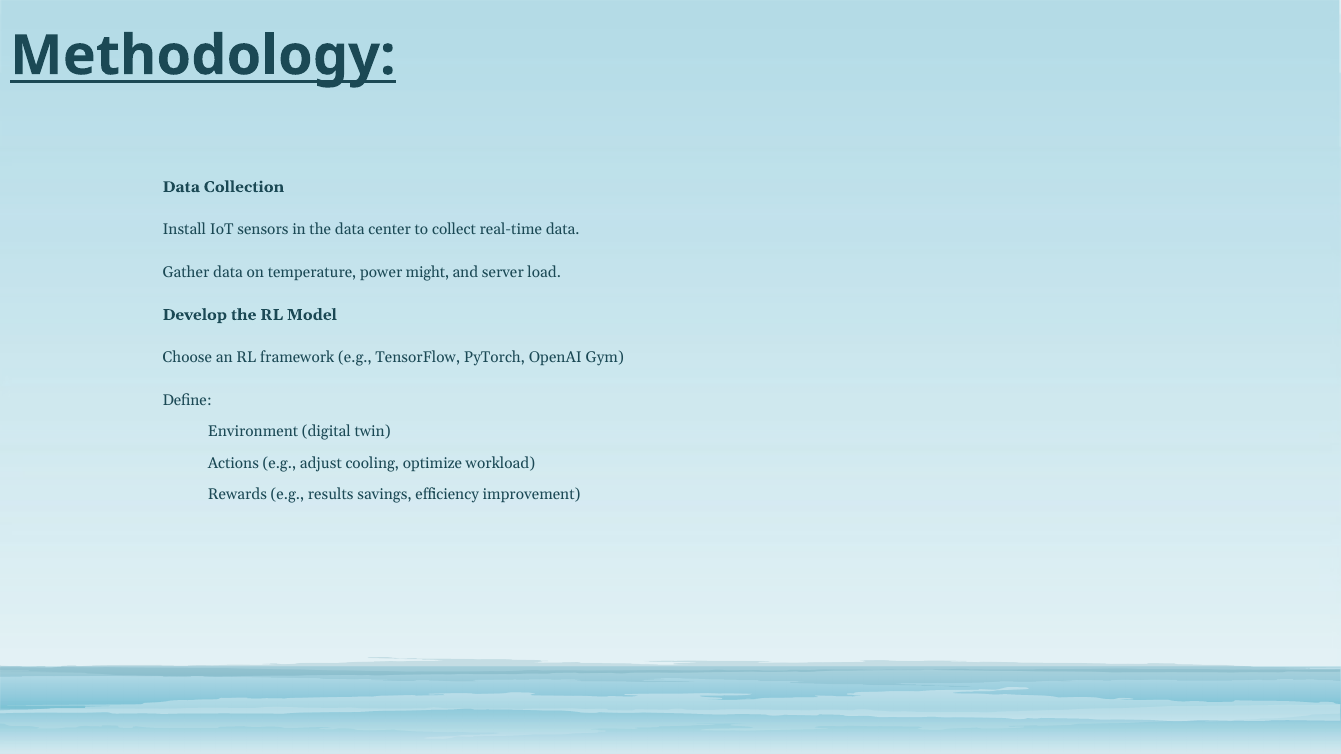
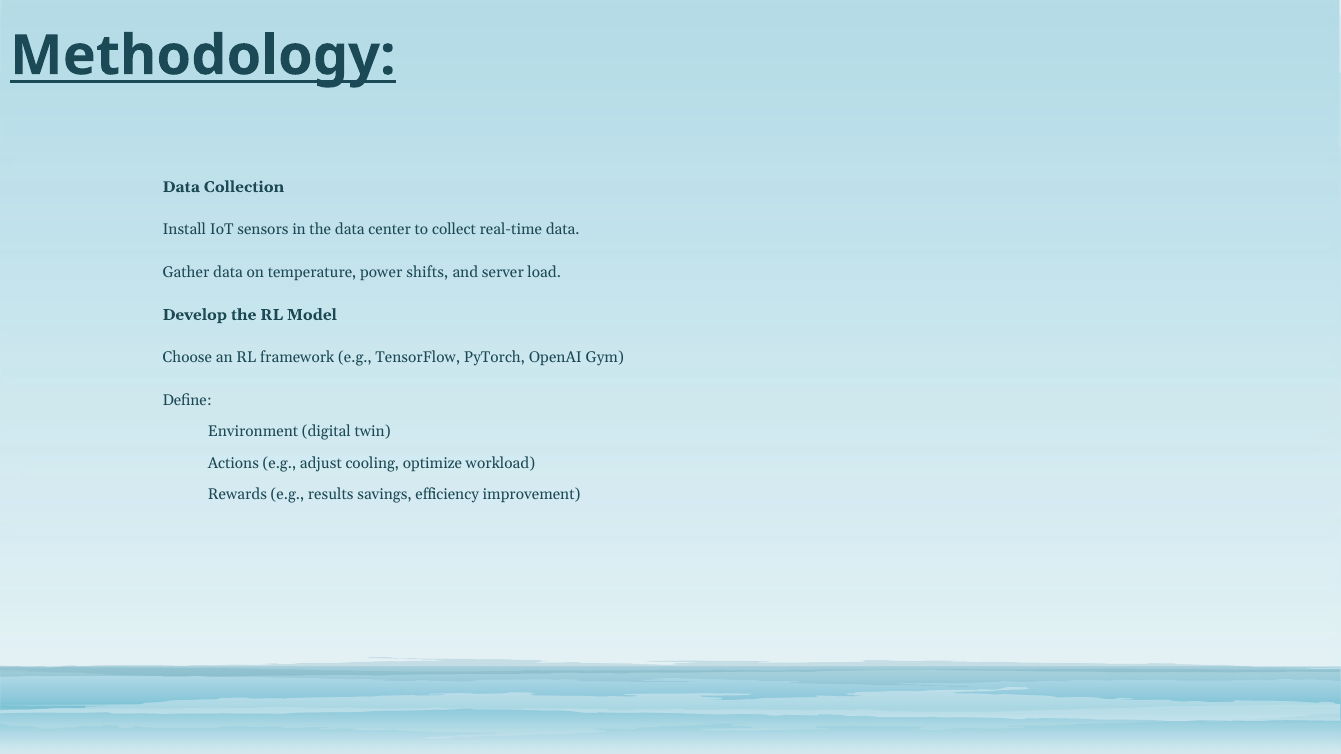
might: might -> shifts
